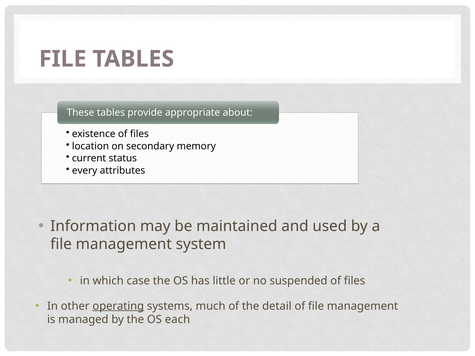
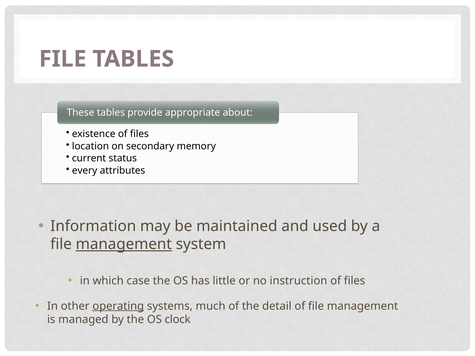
management at (124, 244) underline: none -> present
suspended: suspended -> instruction
each: each -> clock
